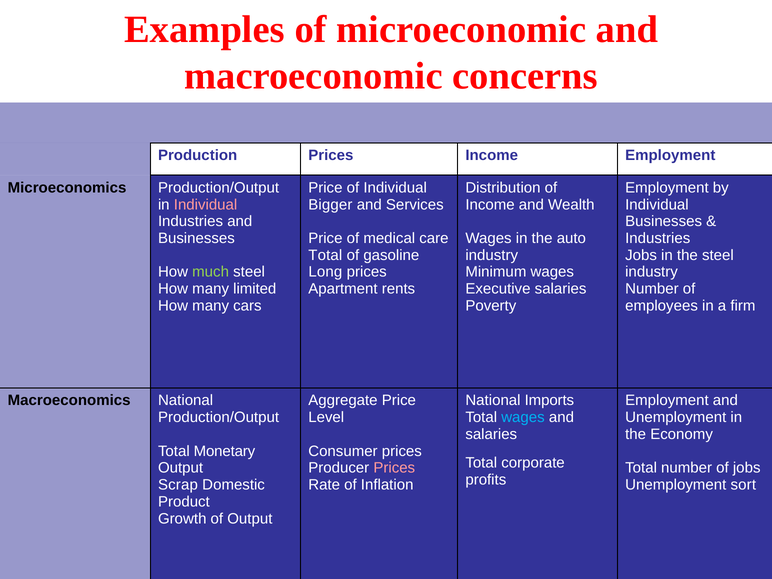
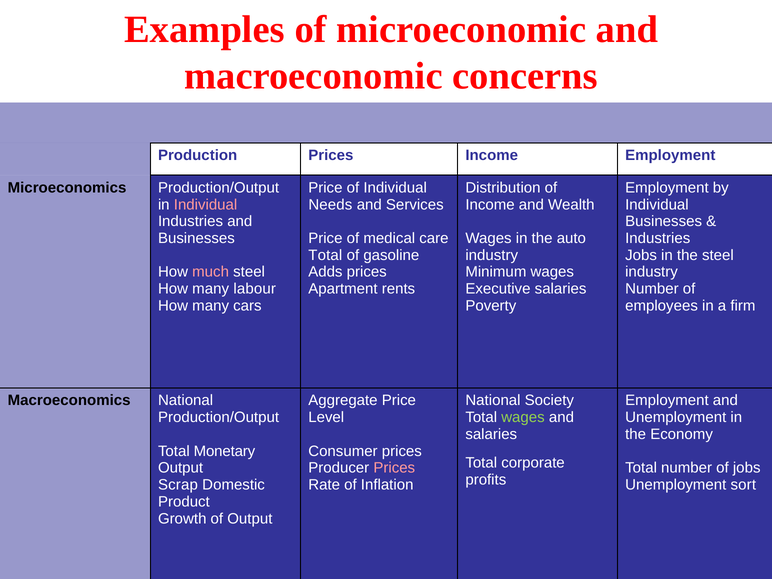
Bigger: Bigger -> Needs
much colour: light green -> pink
Long: Long -> Adds
limited: limited -> labour
Imports: Imports -> Society
wages at (523, 417) colour: light blue -> light green
